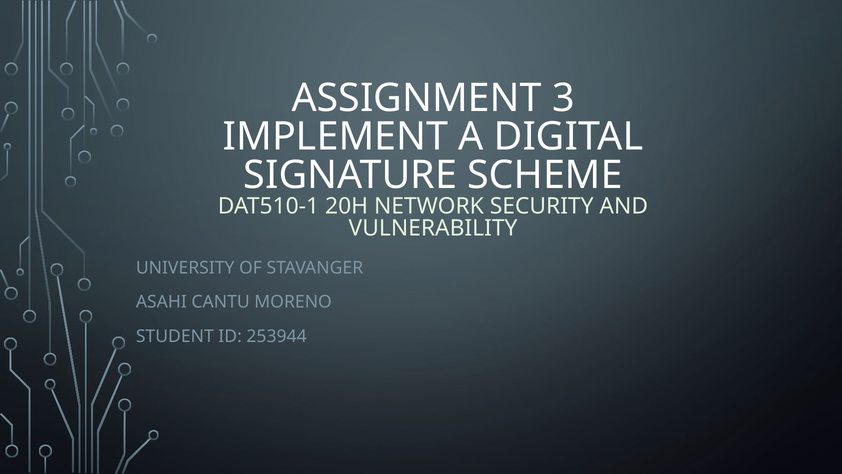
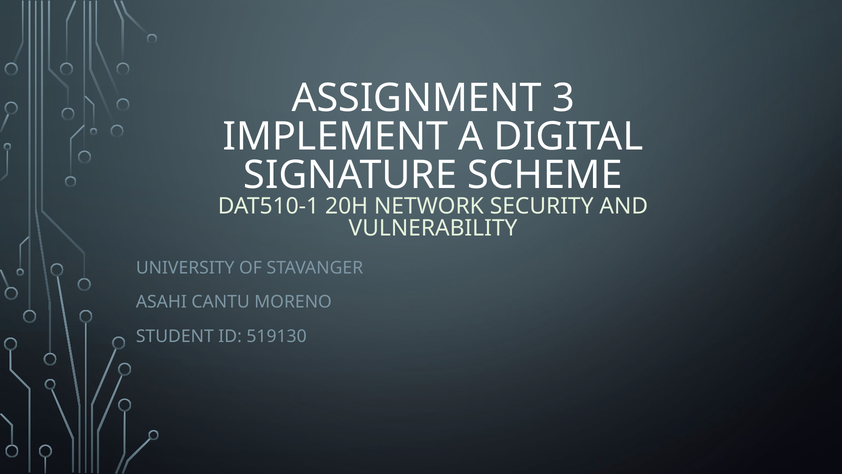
253944: 253944 -> 519130
